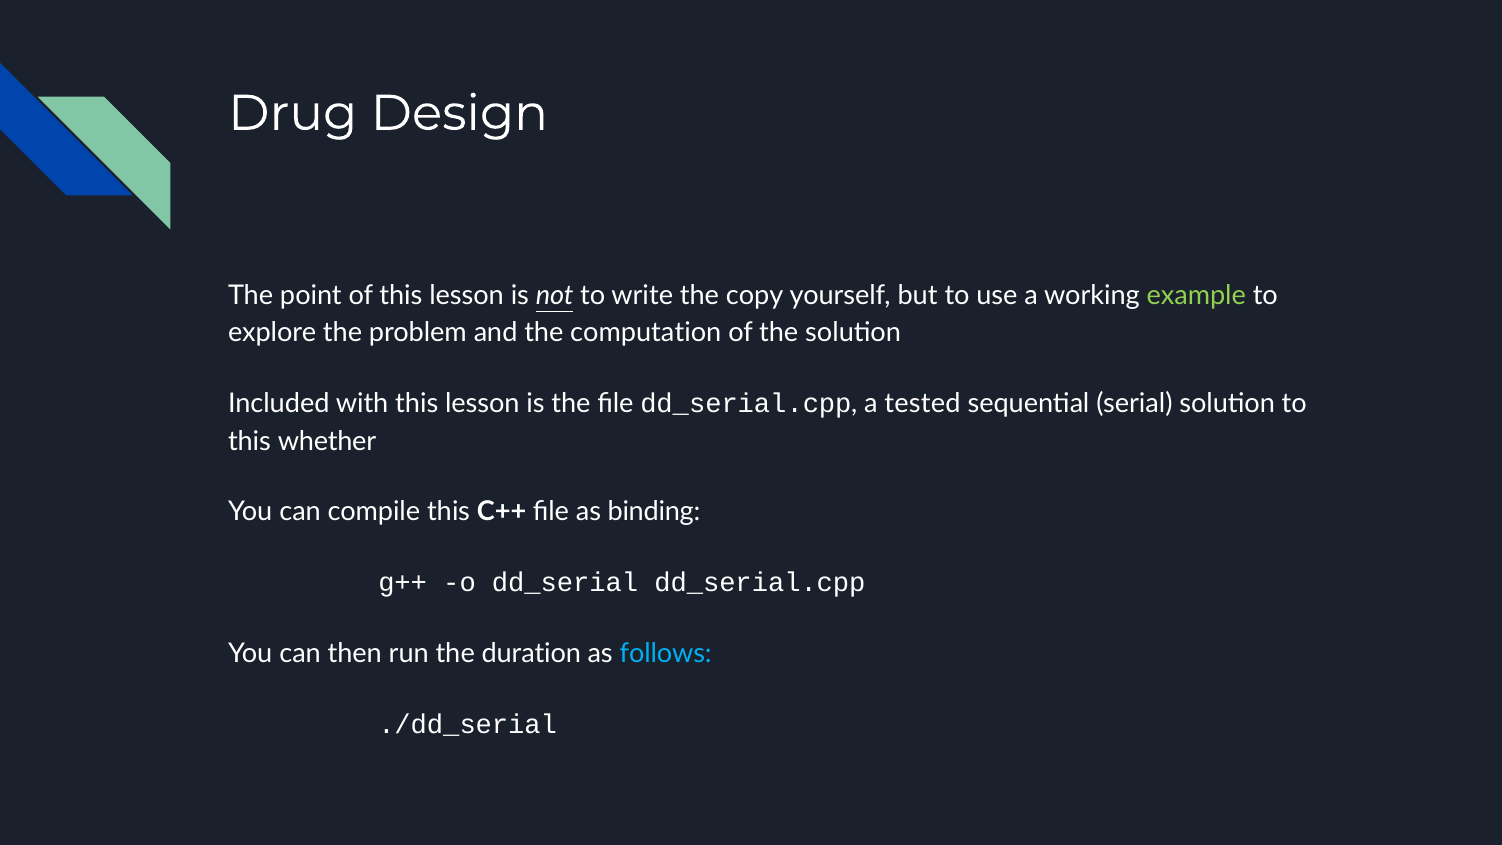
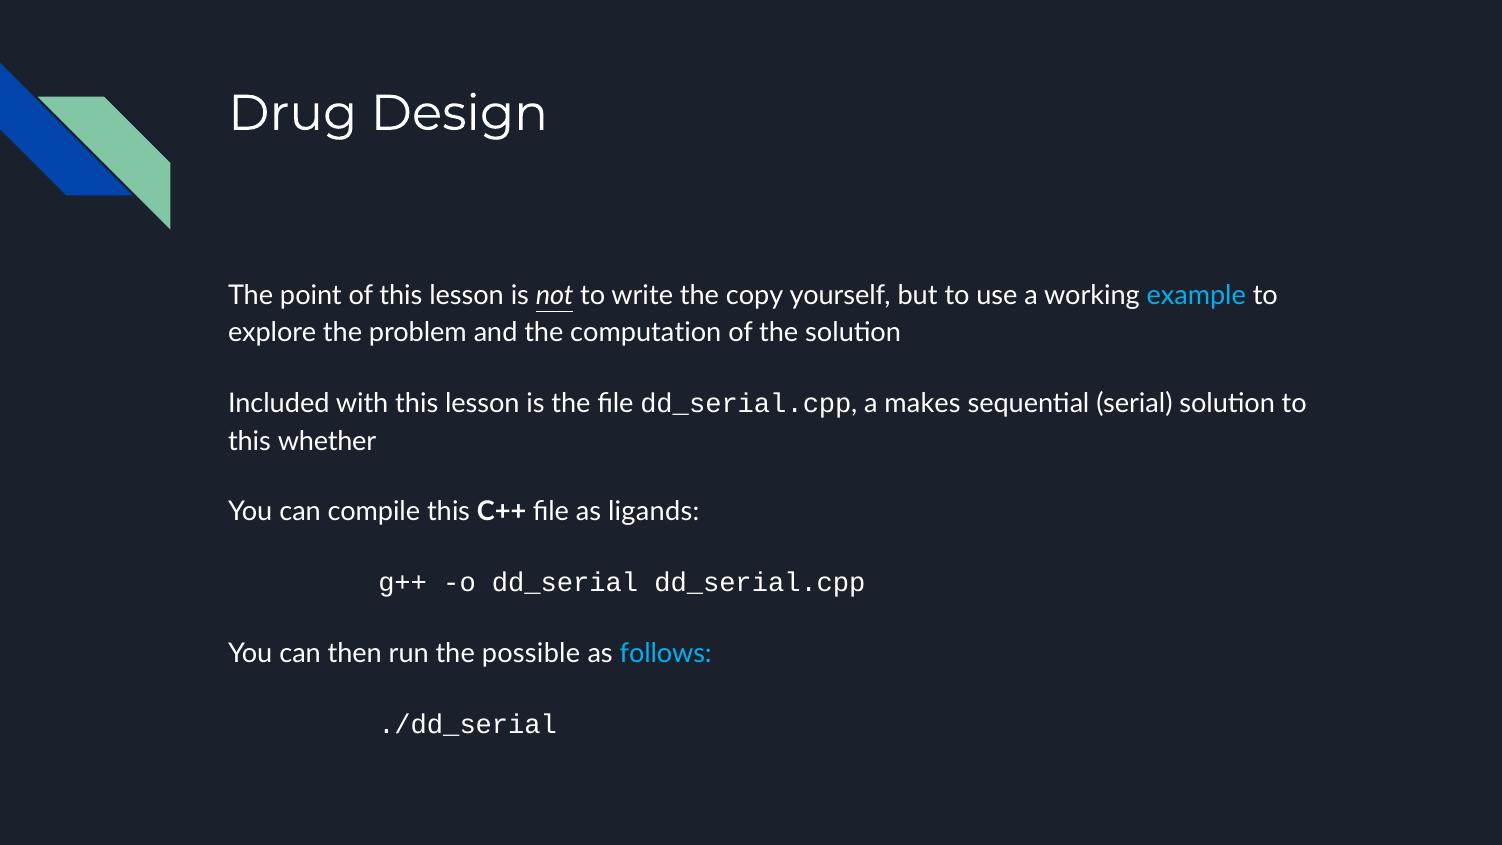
example colour: light green -> light blue
tested: tested -> makes
binding: binding -> ligands
duration: duration -> possible
